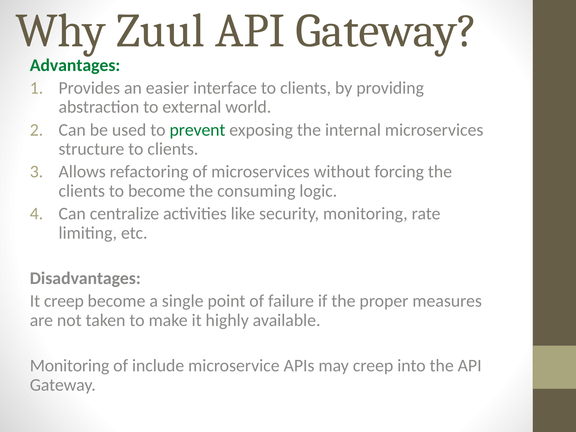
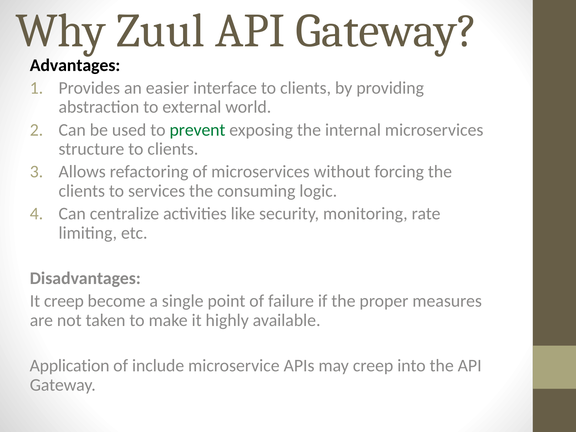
Advantages colour: green -> black
to become: become -> services
Monitoring at (70, 366): Monitoring -> Application
